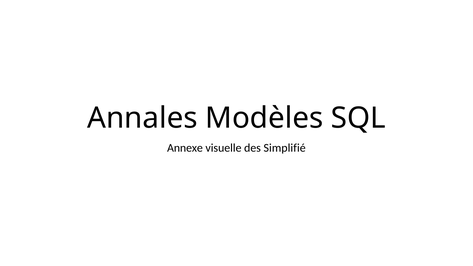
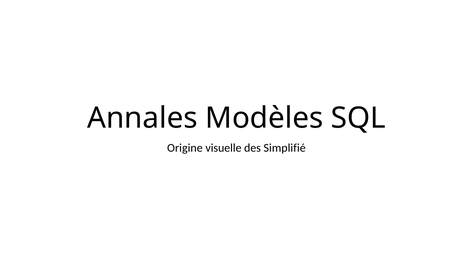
Annexe: Annexe -> Origine
